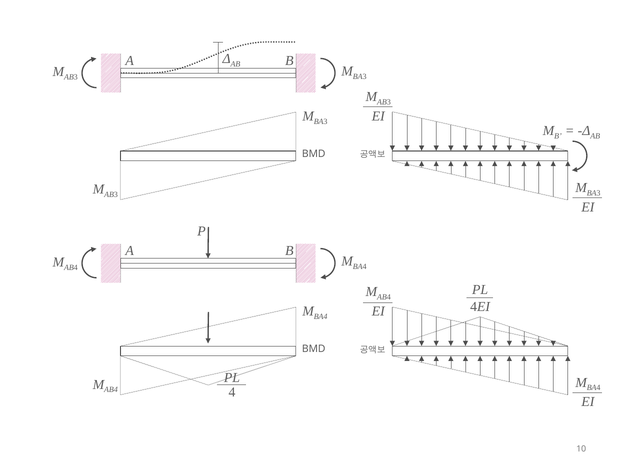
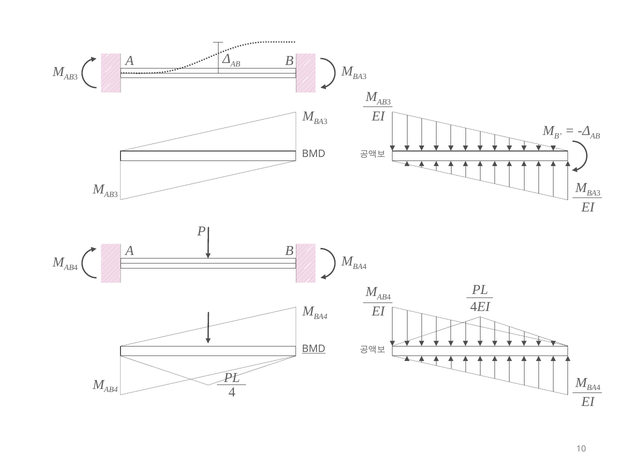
BMD at (314, 349) underline: none -> present
